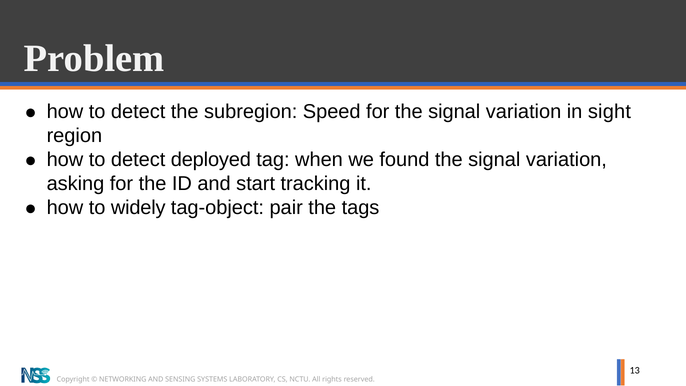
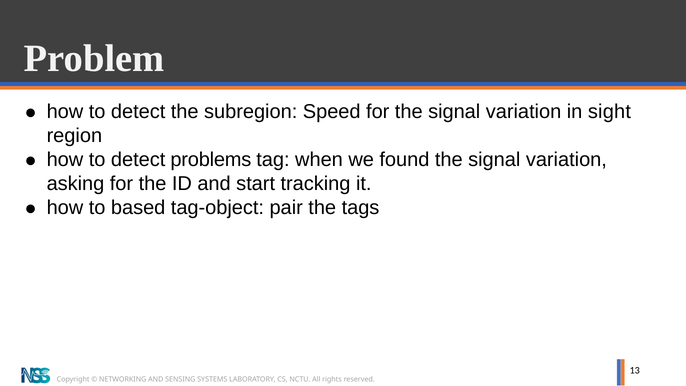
deployed: deployed -> problems
widely: widely -> based
